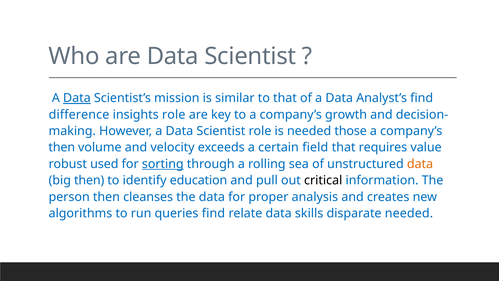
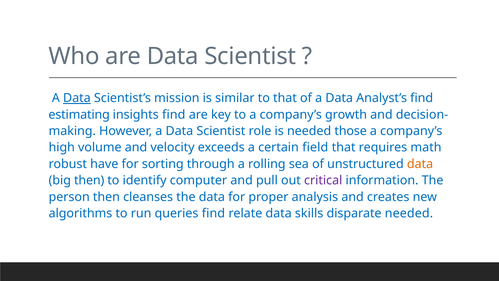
difference: difference -> estimating
insights role: role -> find
then at (62, 147): then -> high
value: value -> math
used: used -> have
sorting underline: present -> none
education: education -> computer
critical colour: black -> purple
